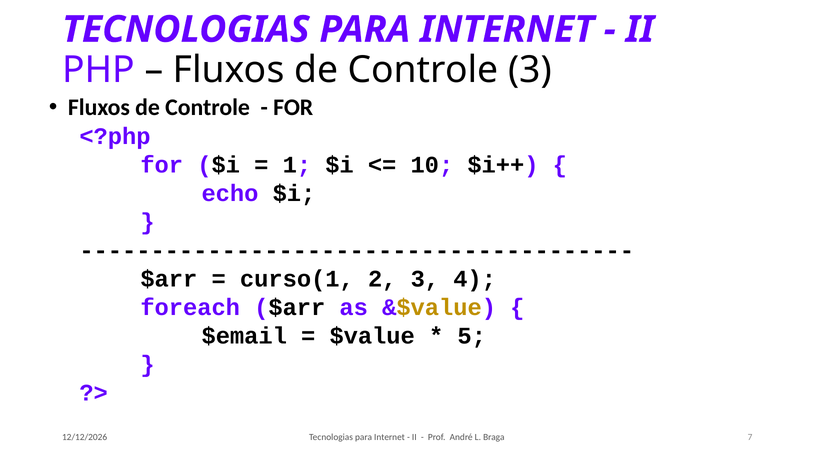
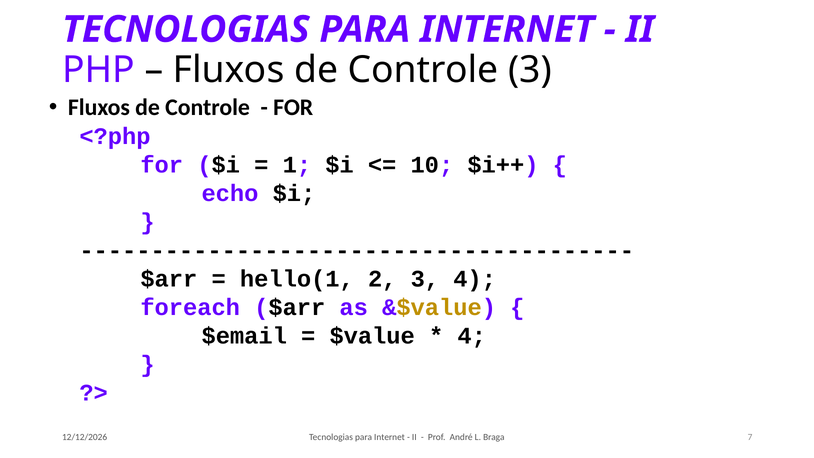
curso(1: curso(1 -> hello(1
5 at (472, 336): 5 -> 4
